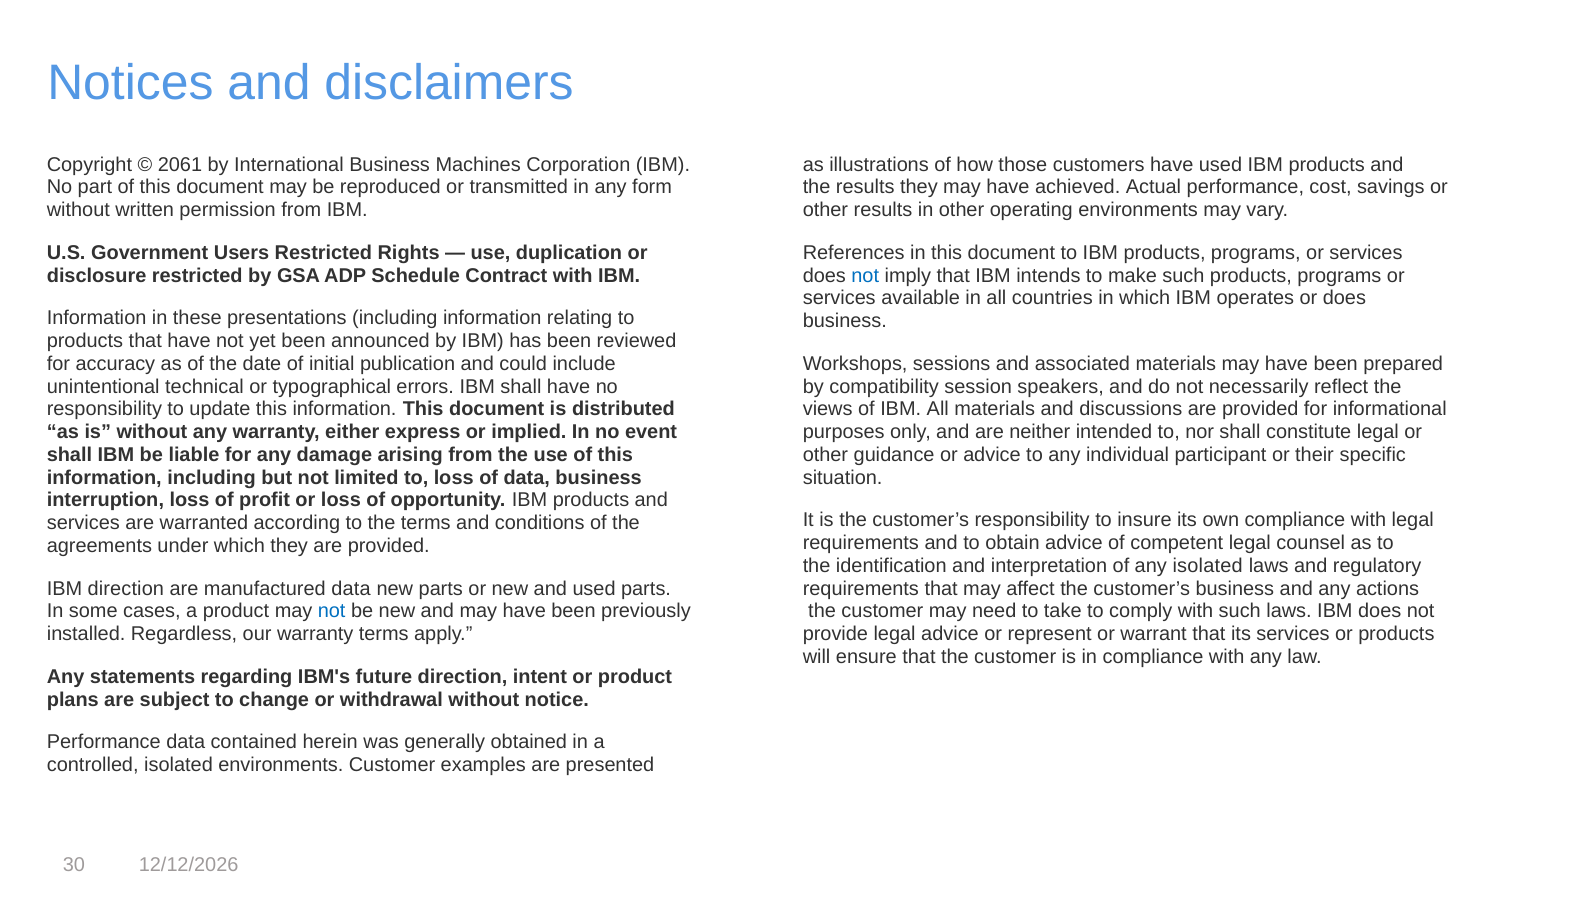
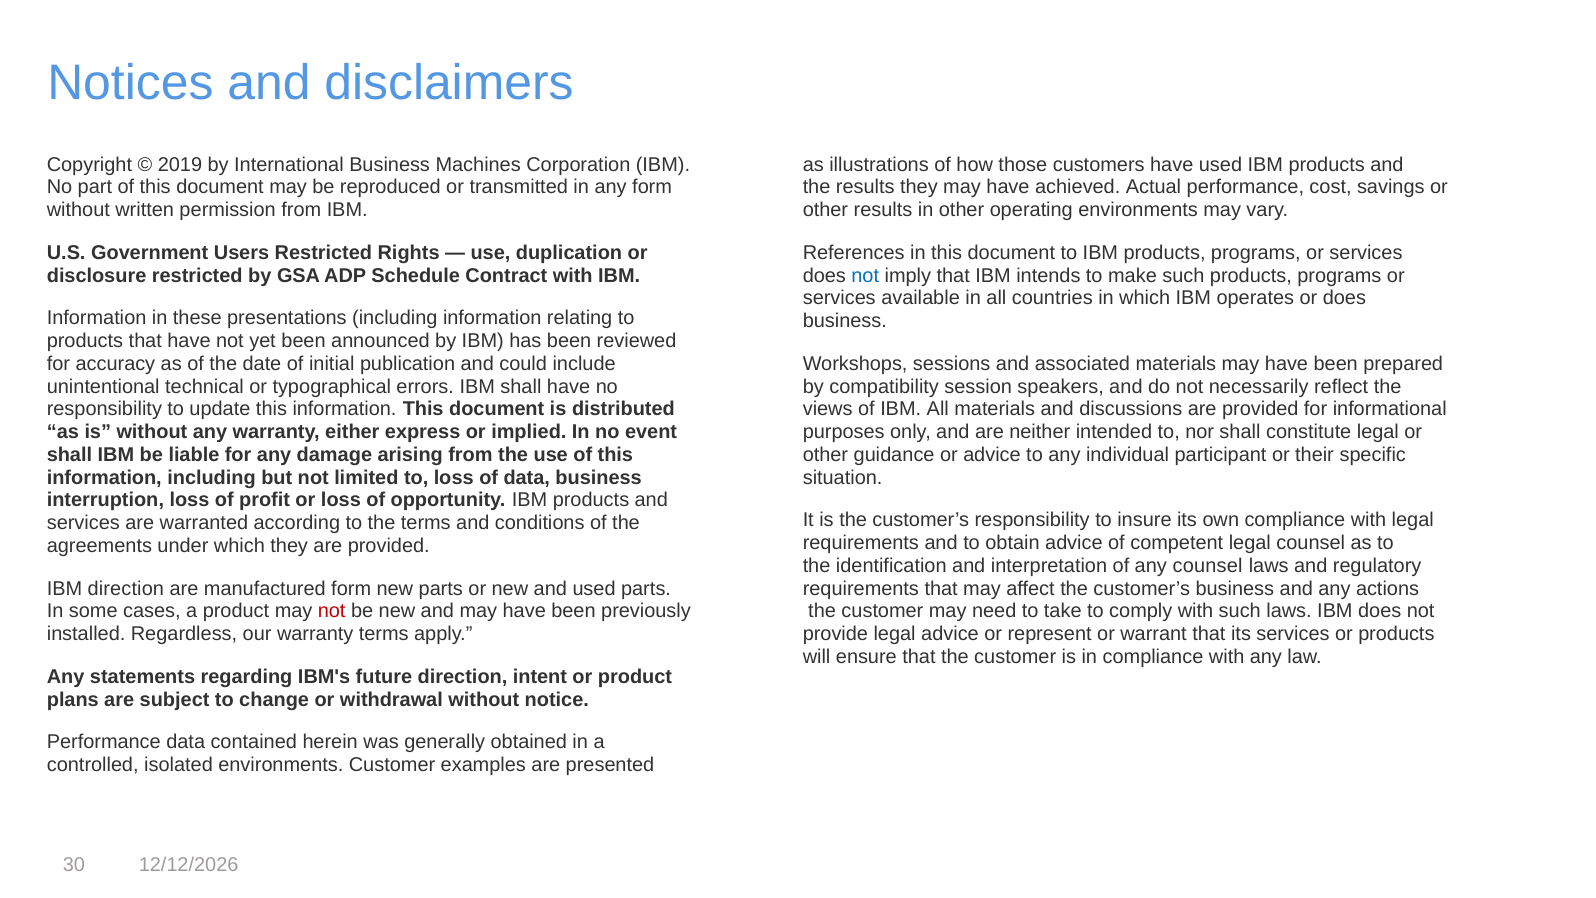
2061: 2061 -> 2019
any isolated: isolated -> counsel
manufactured data: data -> form
not at (332, 611) colour: blue -> red
